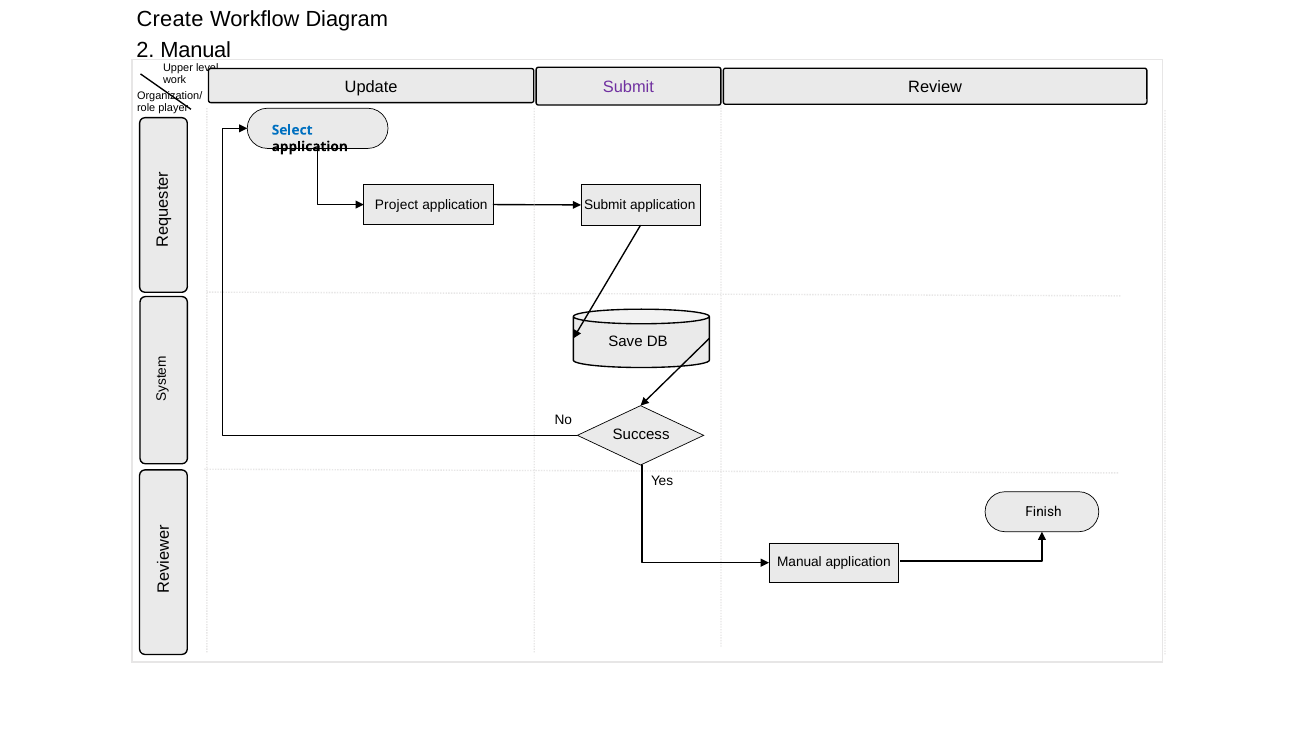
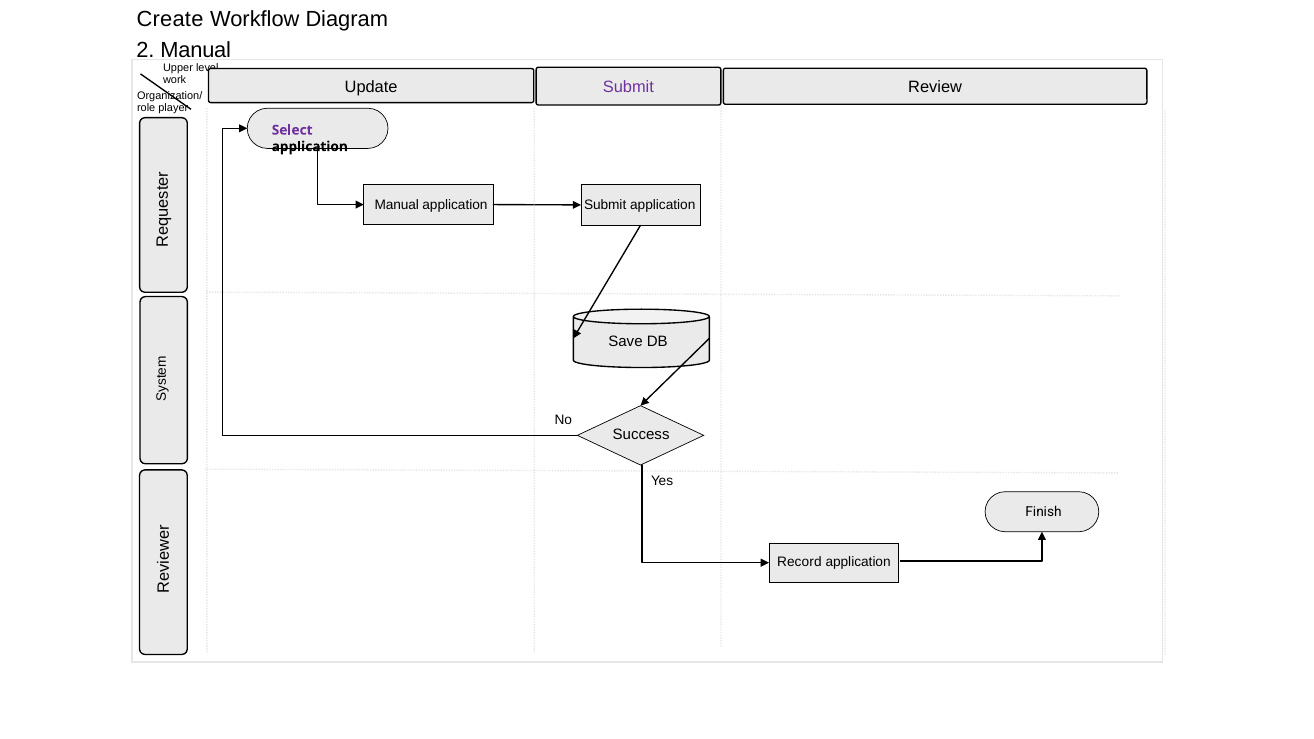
Select colour: blue -> purple
Project at (397, 205): Project -> Manual
Manual at (799, 562): Manual -> Record
